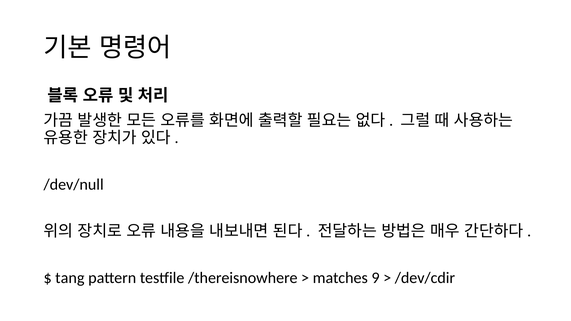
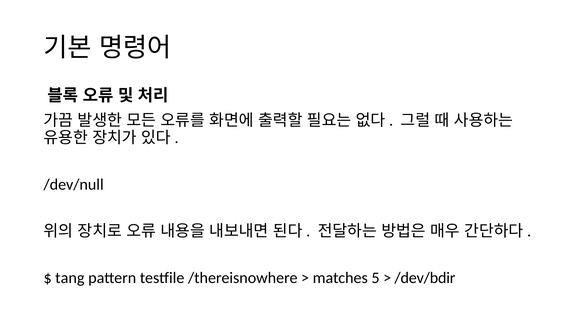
9: 9 -> 5
/dev/cdir: /dev/cdir -> /dev/bdir
